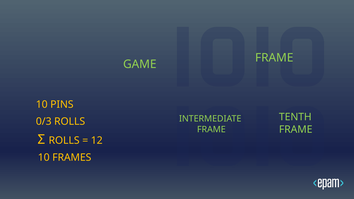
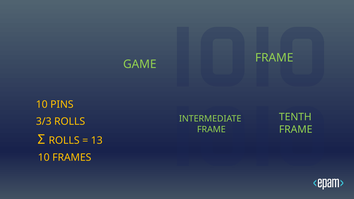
0/3: 0/3 -> 3/3
12: 12 -> 13
